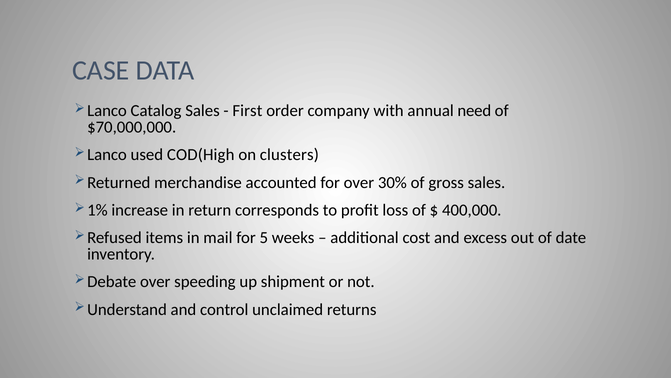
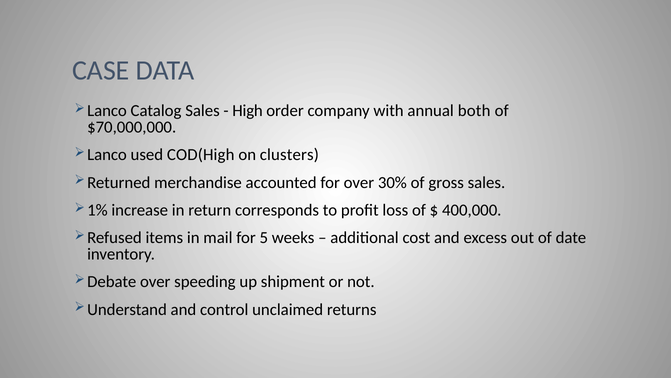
First: First -> High
need: need -> both
